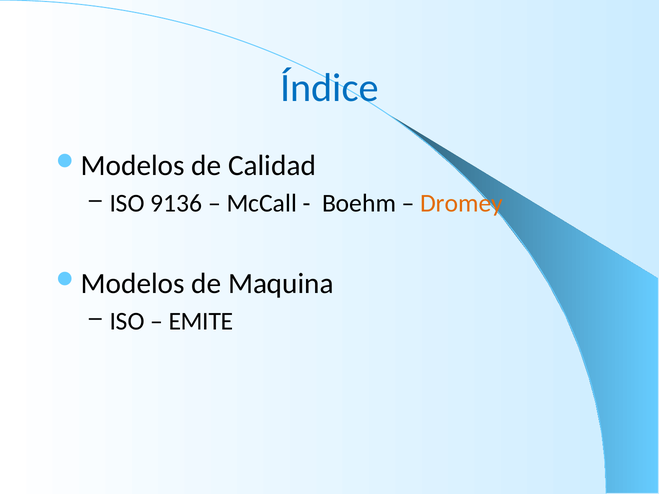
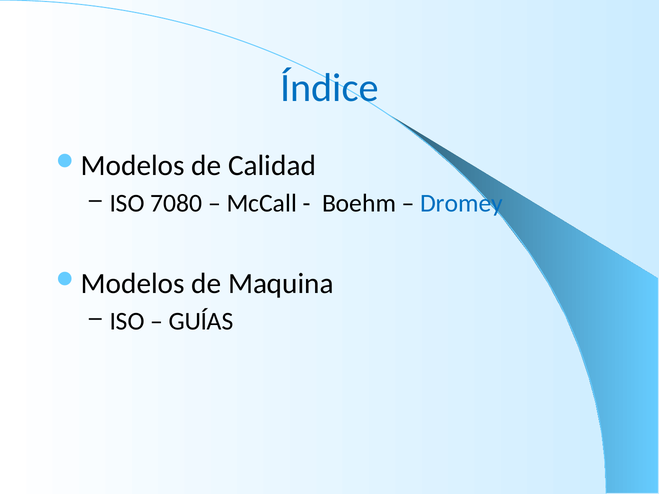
9136: 9136 -> 7080
Dromey colour: orange -> blue
EMITE: EMITE -> GUÍAS
